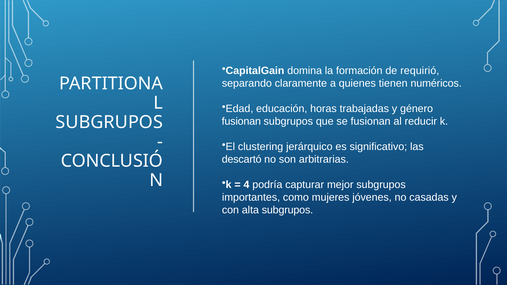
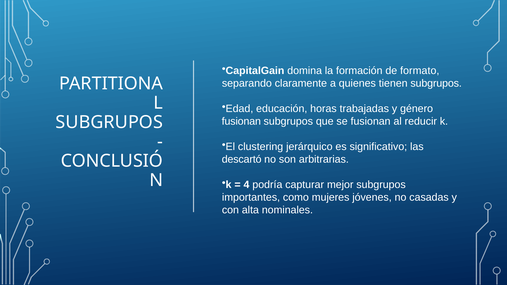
requirió: requirió -> formato
tienen numéricos: numéricos -> subgrupos
alta subgrupos: subgrupos -> nominales
